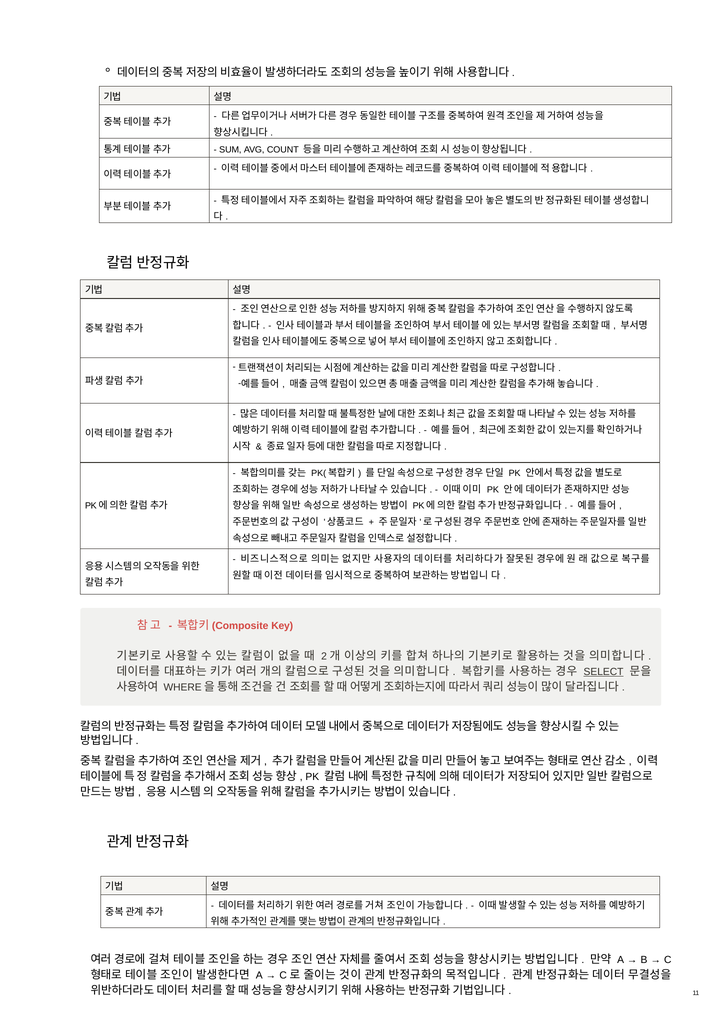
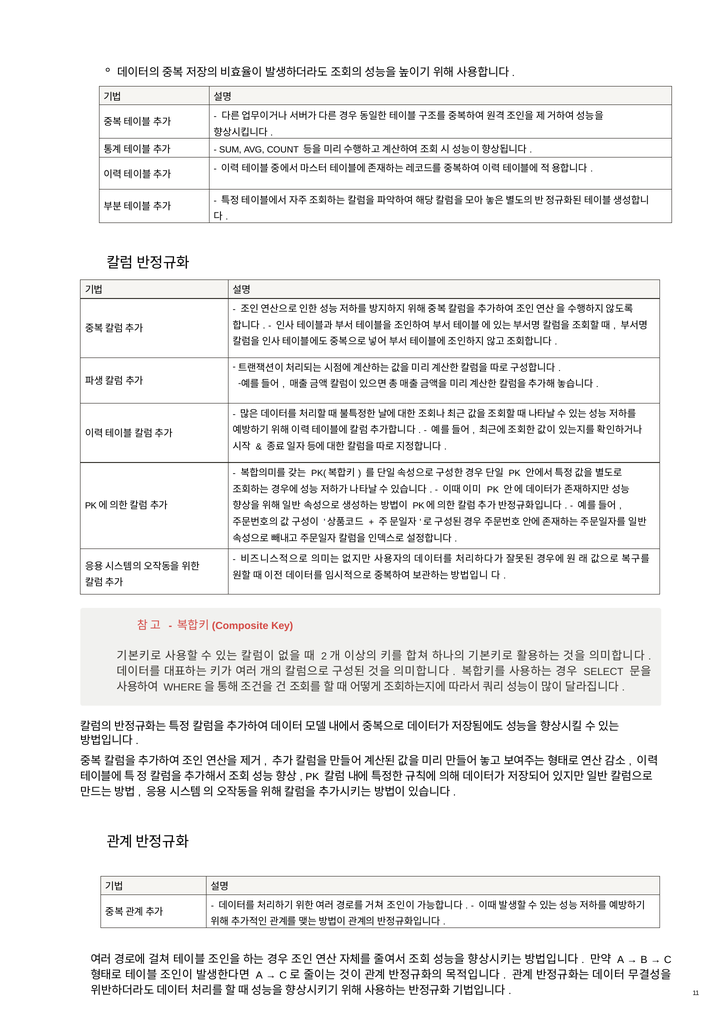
SELECT underline: present -> none
